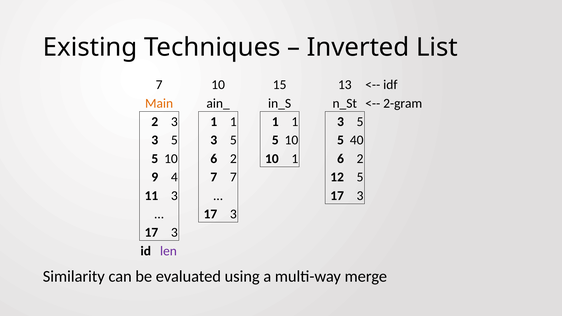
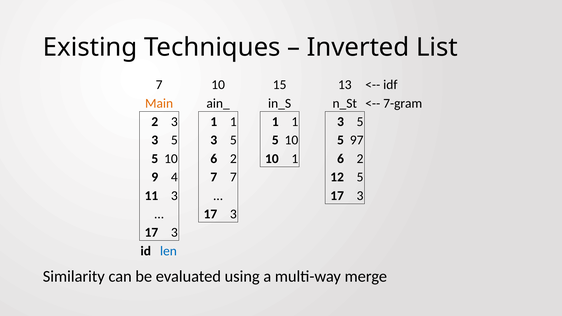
2-gram: 2-gram -> 7-gram
40: 40 -> 97
len colour: purple -> blue
